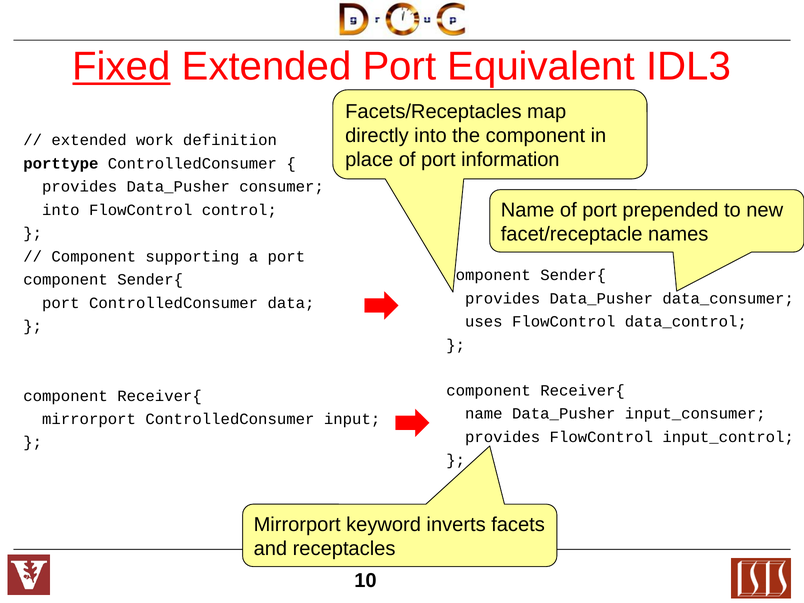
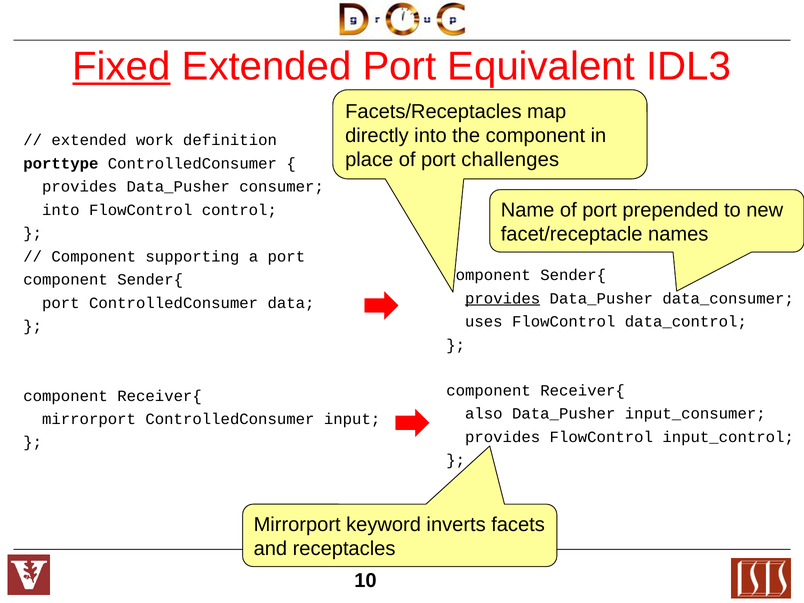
information: information -> challenges
provides at (503, 298) underline: none -> present
name at (484, 414): name -> also
